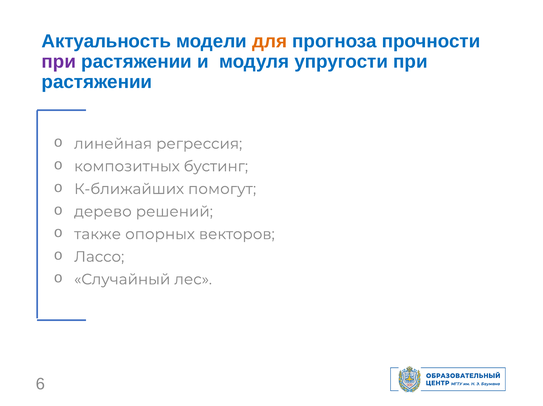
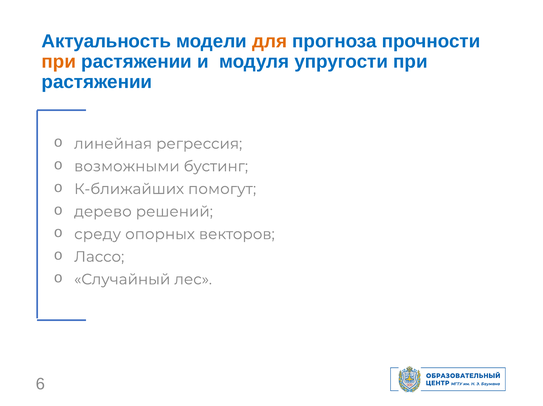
при at (59, 62) colour: purple -> orange
композитных: композитных -> возможными
также: также -> среду
